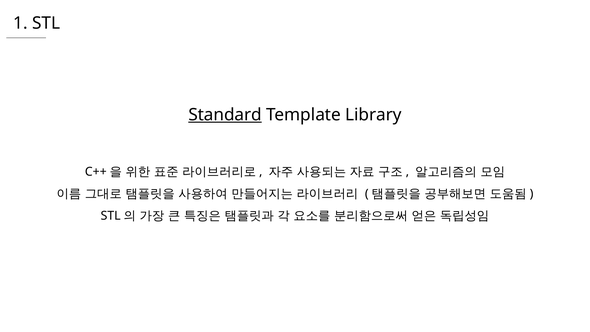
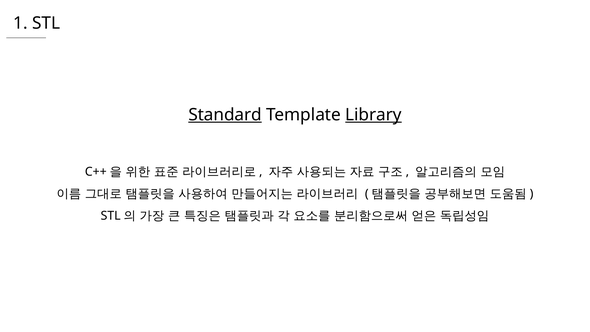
Library underline: none -> present
